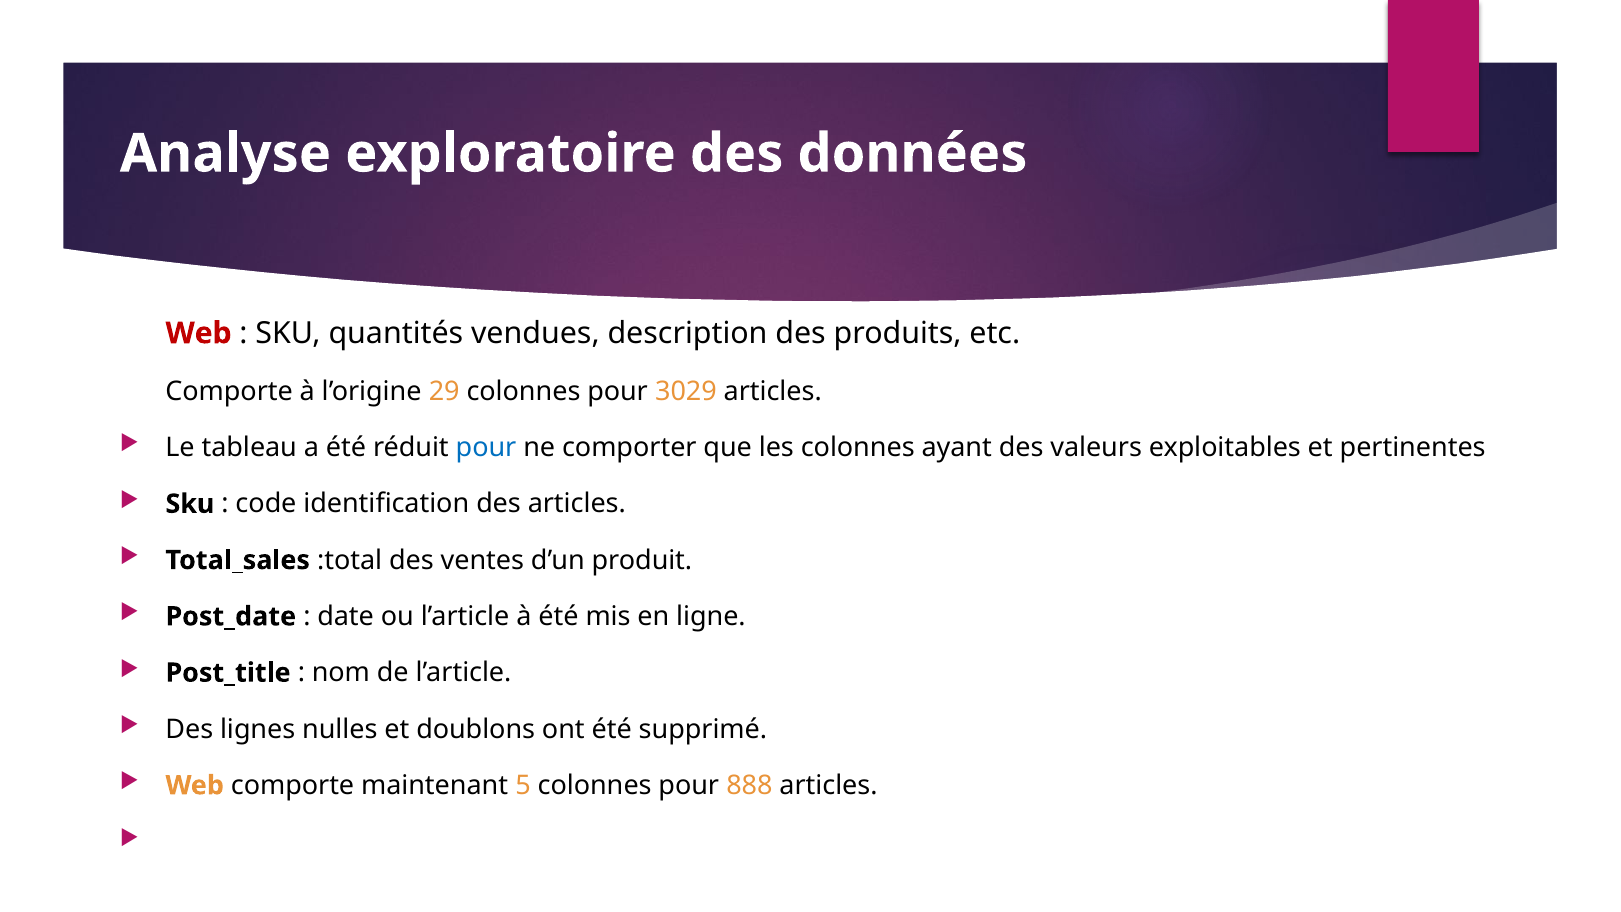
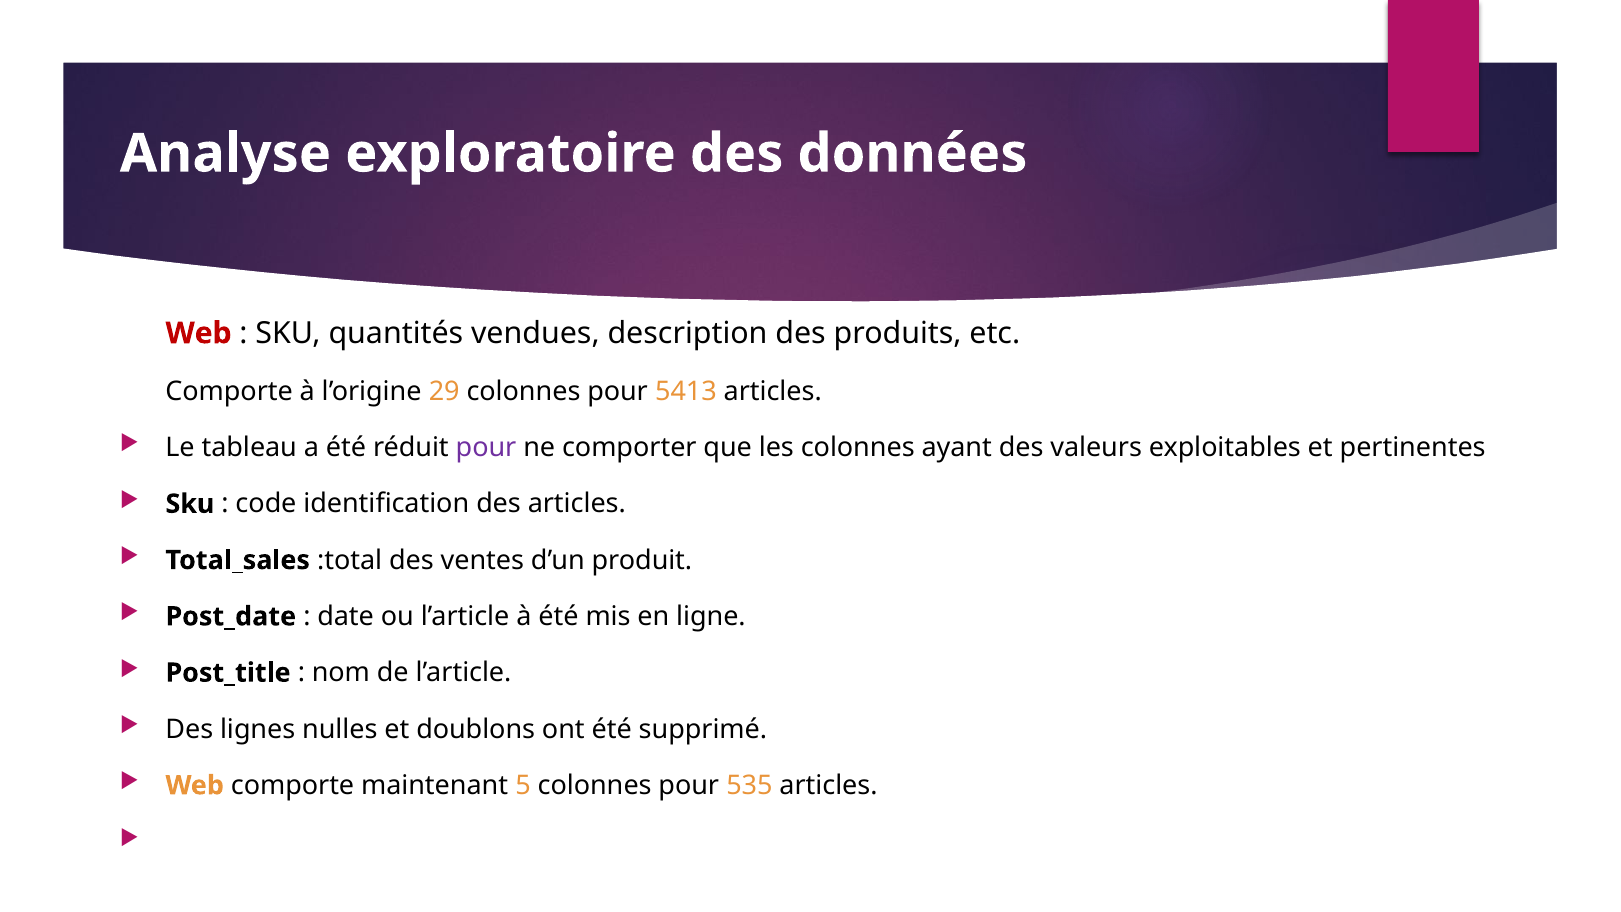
3029: 3029 -> 5413
pour at (486, 448) colour: blue -> purple
888: 888 -> 535
